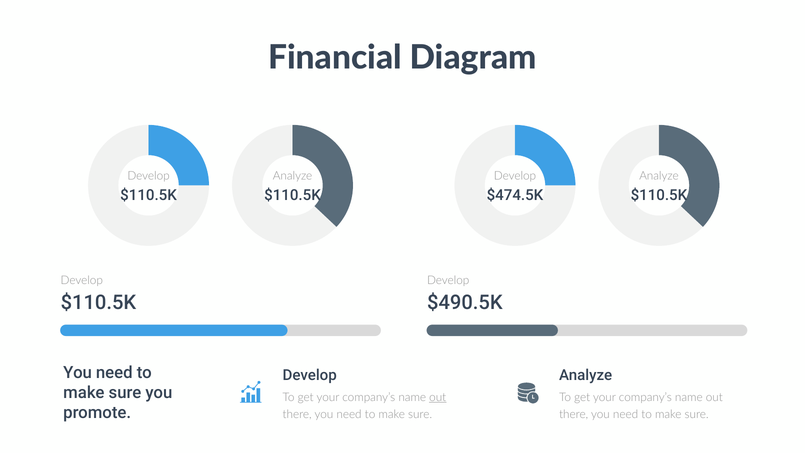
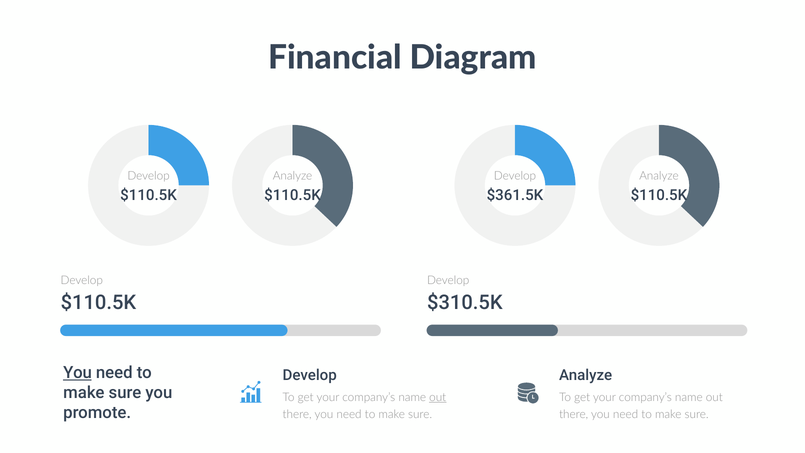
$474.5K: $474.5K -> $361.5K
$490.5K: $490.5K -> $310.5K
You at (78, 373) underline: none -> present
